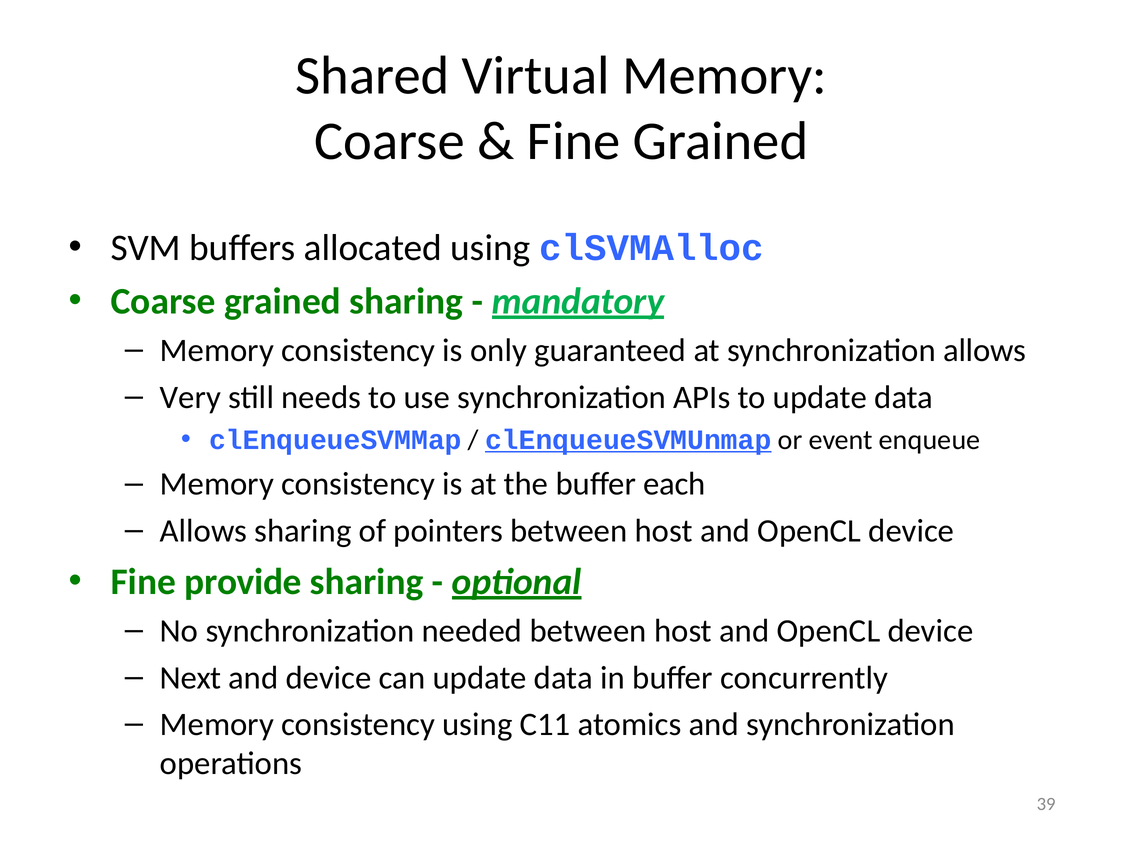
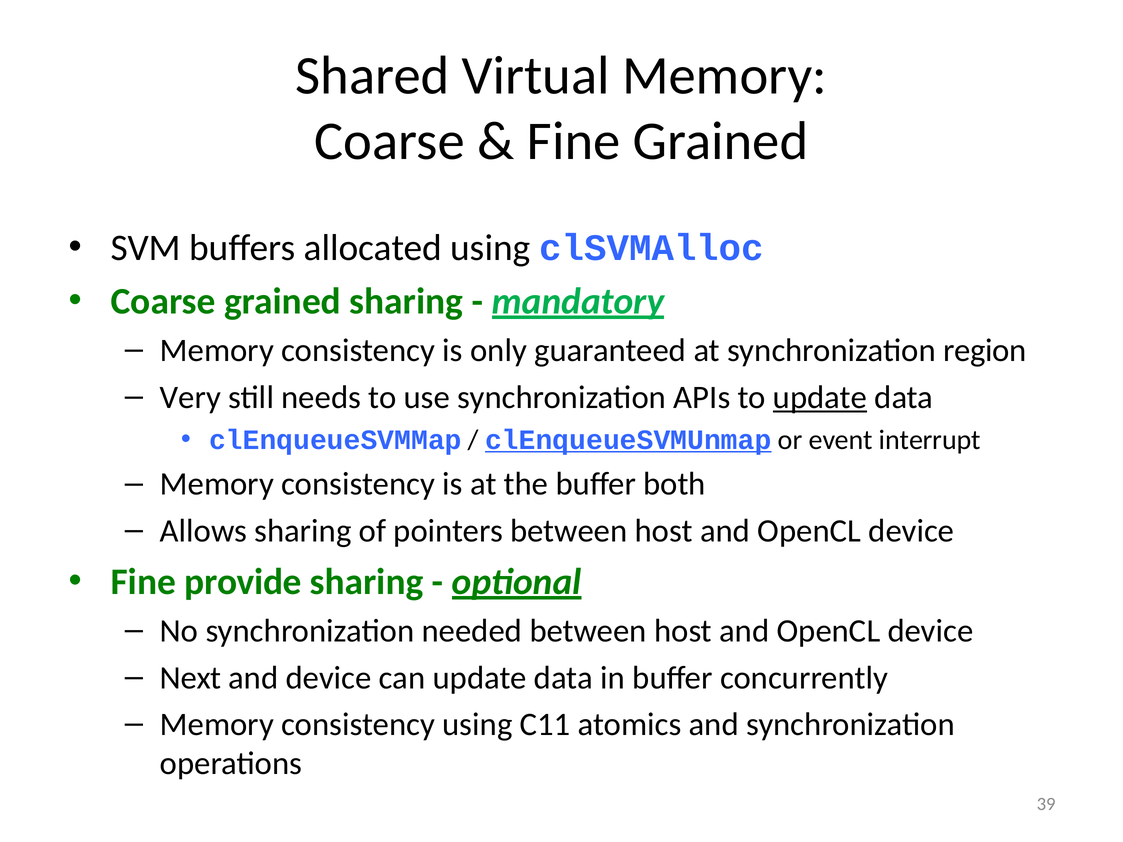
synchronization allows: allows -> region
update at (820, 397) underline: none -> present
enqueue: enqueue -> interrupt
each: each -> both
